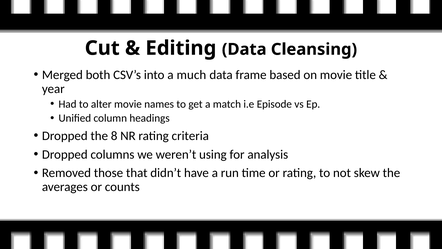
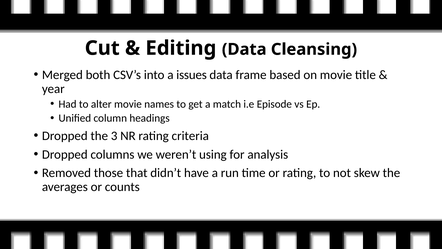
much: much -> issues
8: 8 -> 3
